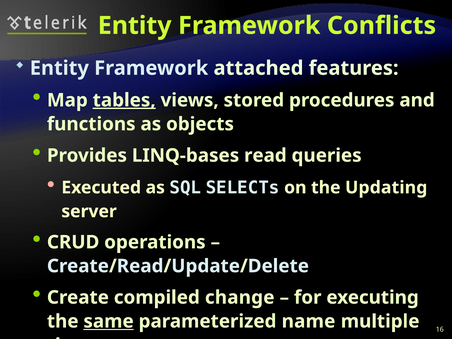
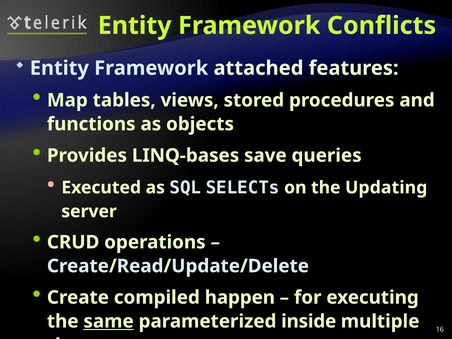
tables underline: present -> none
read: read -> save
change: change -> happen
name: name -> inside
